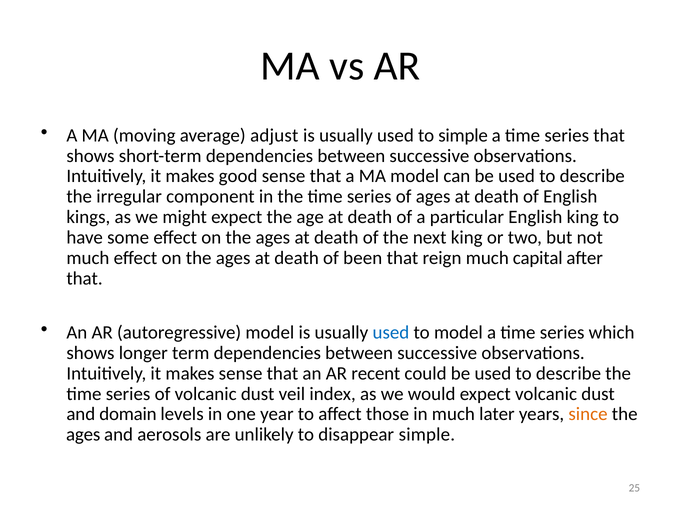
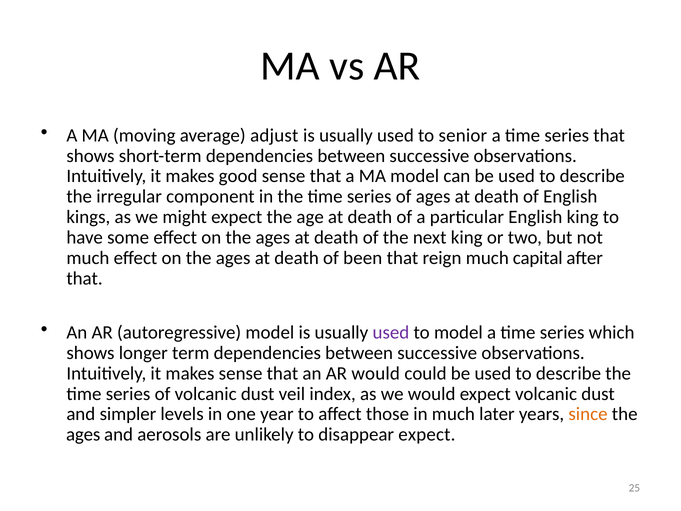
to simple: simple -> senior
used at (391, 332) colour: blue -> purple
AR recent: recent -> would
domain: domain -> simpler
disappear simple: simple -> expect
